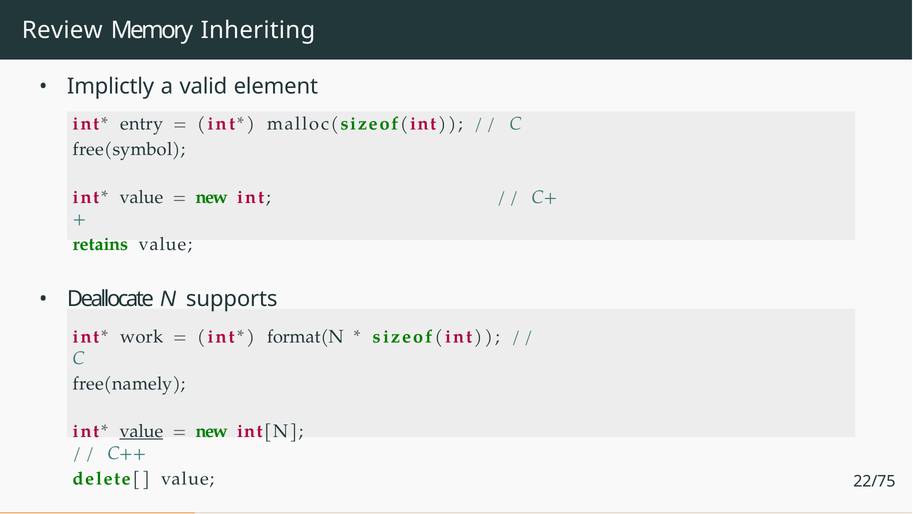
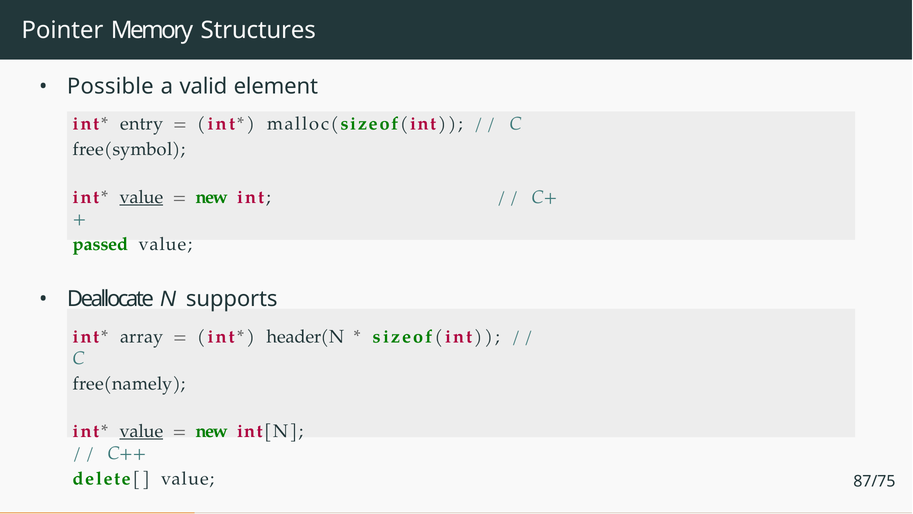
Review: Review -> Pointer
Inheriting: Inheriting -> Structures
Implictly: Implictly -> Possible
value at (141, 197) underline: none -> present
retains: retains -> passed
work: work -> array
format(N: format(N -> header(N
22/75: 22/75 -> 87/75
